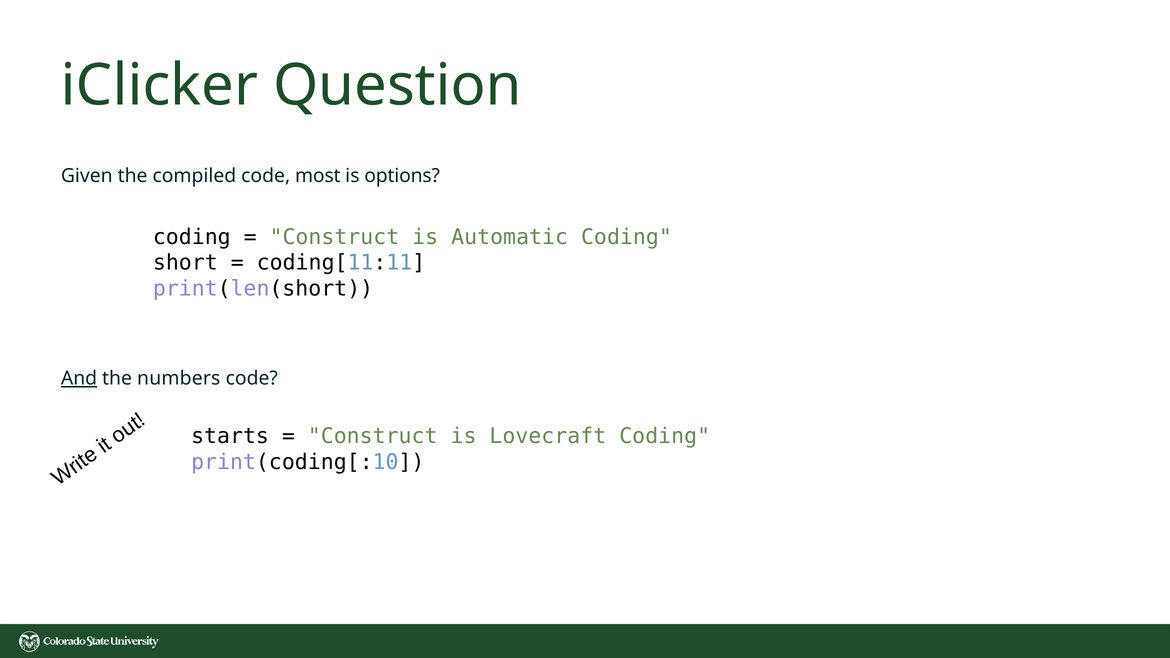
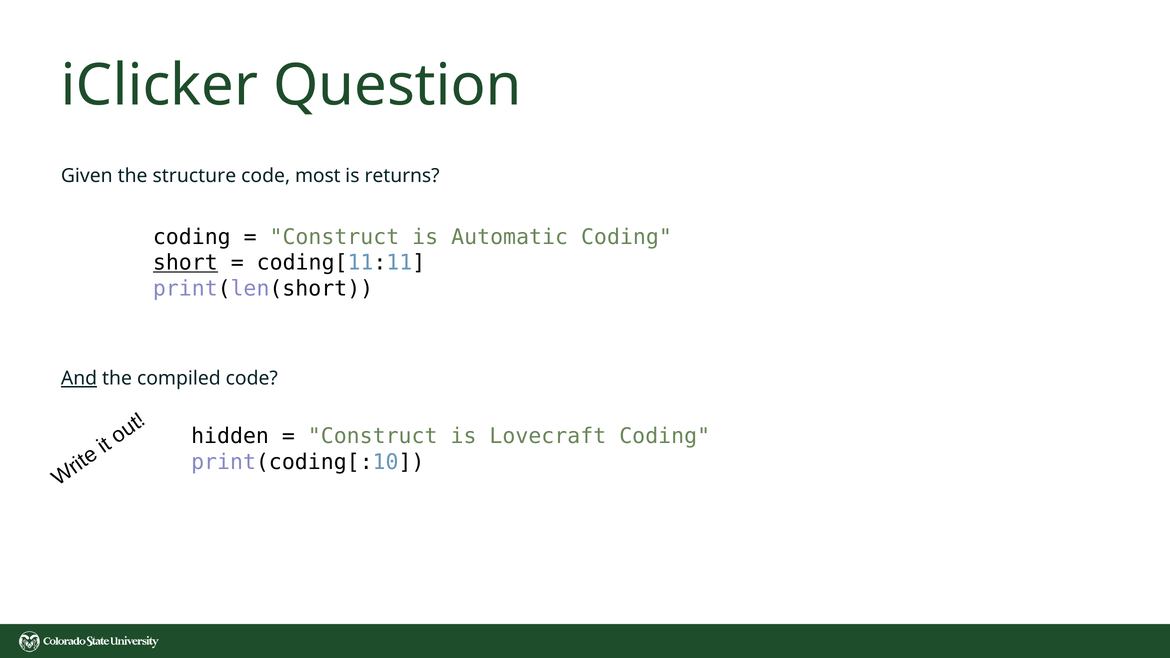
compiled: compiled -> structure
options: options -> returns
short underline: none -> present
numbers: numbers -> compiled
starts: starts -> hidden
